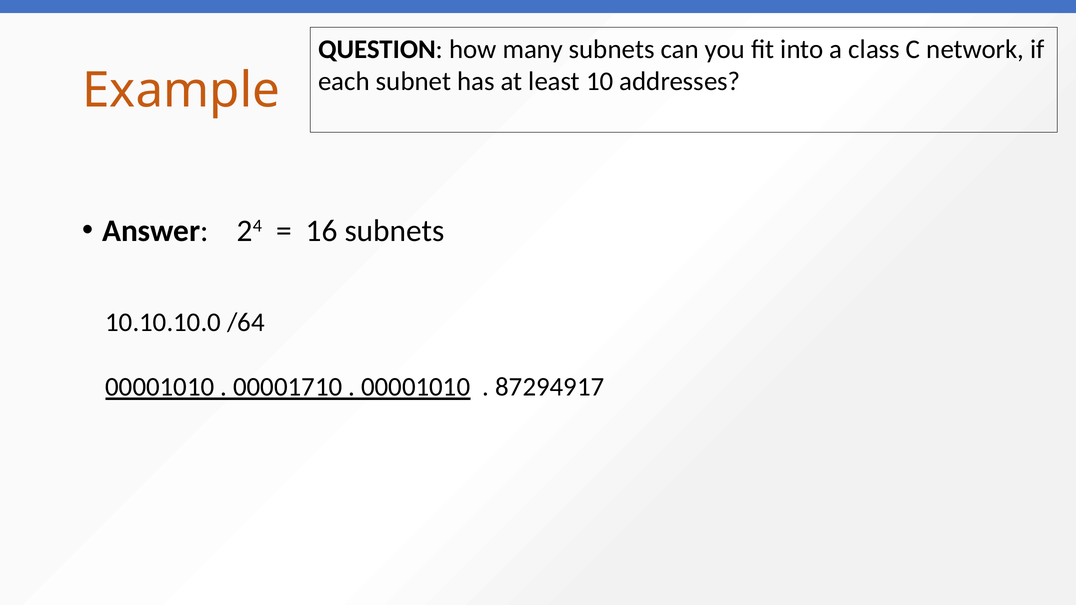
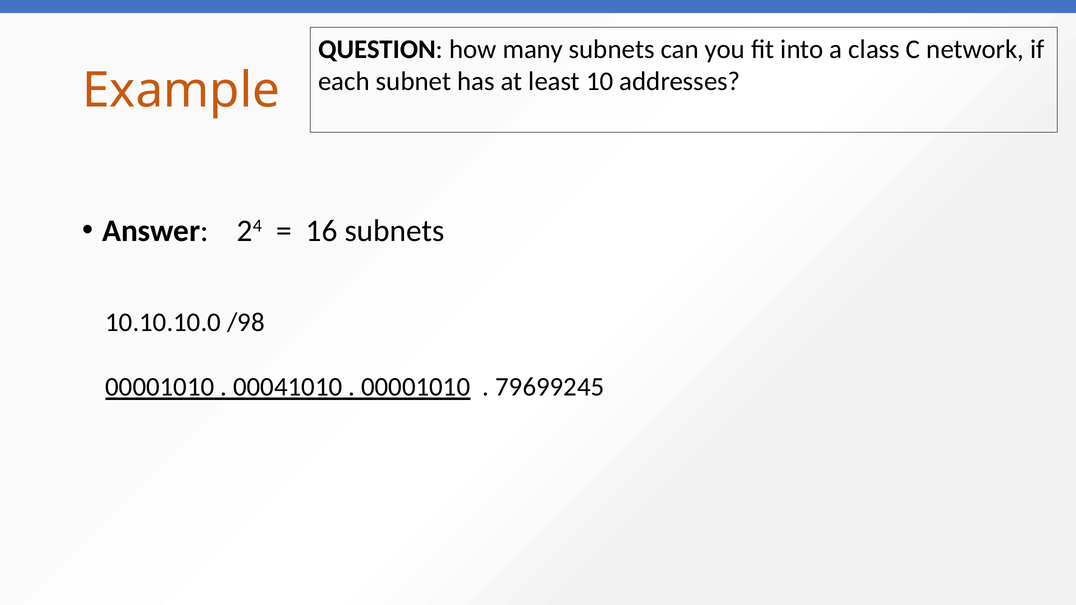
/64: /64 -> /98
00001710: 00001710 -> 00041010
87294917: 87294917 -> 79699245
